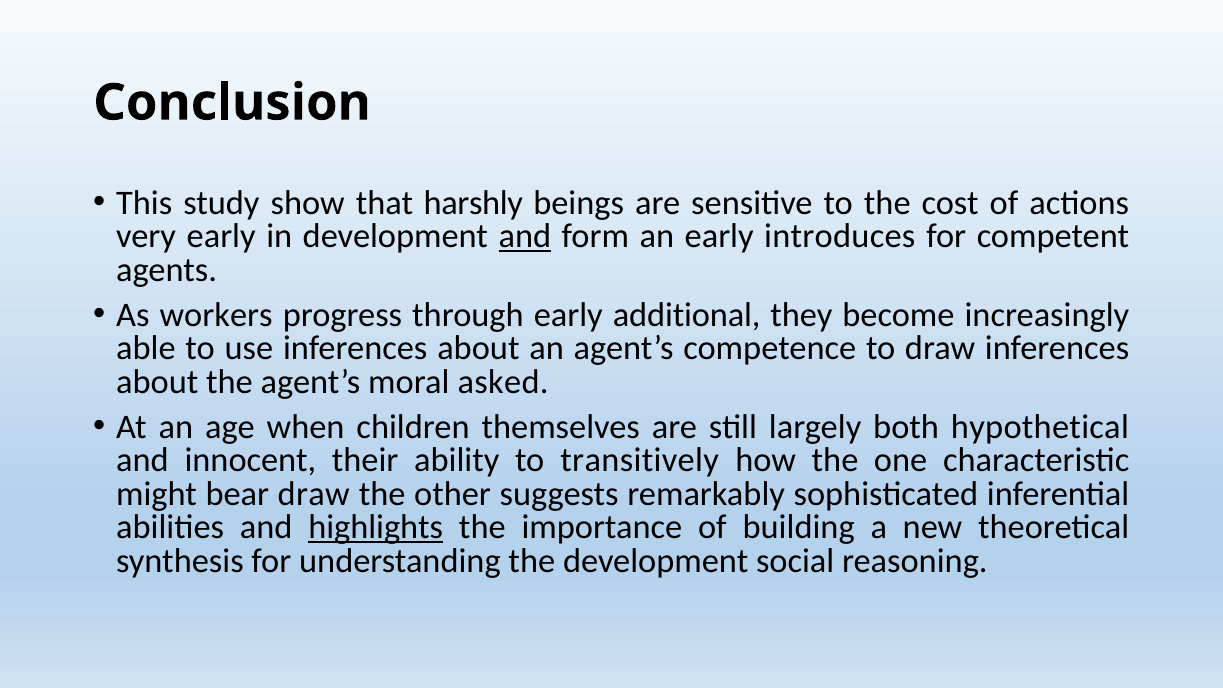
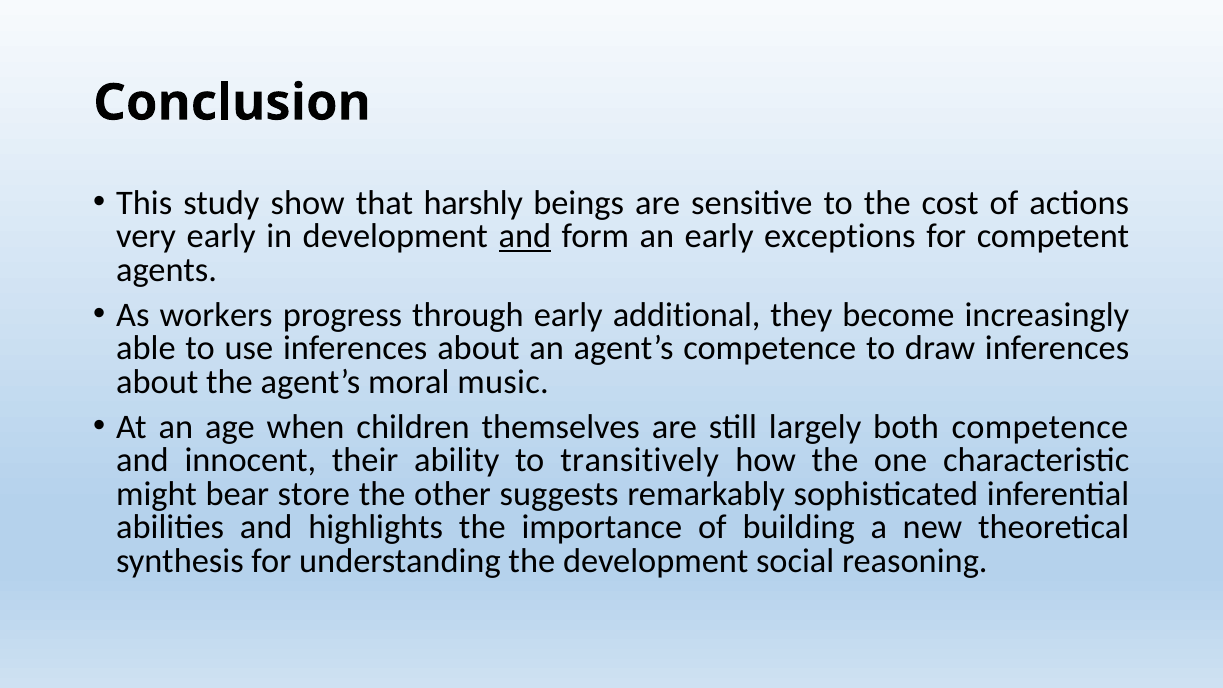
introduces: introduces -> exceptions
asked: asked -> music
both hypothetical: hypothetical -> competence
bear draw: draw -> store
highlights underline: present -> none
